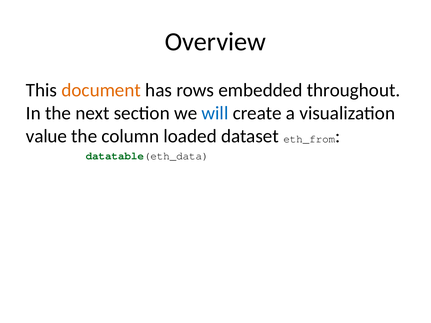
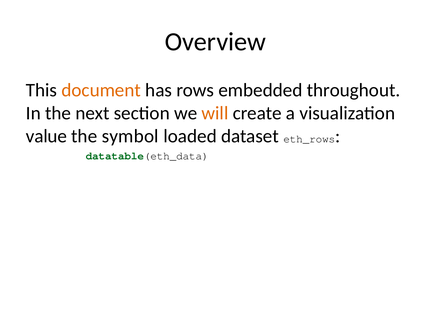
will colour: blue -> orange
column: column -> symbol
eth_from: eth_from -> eth_rows
